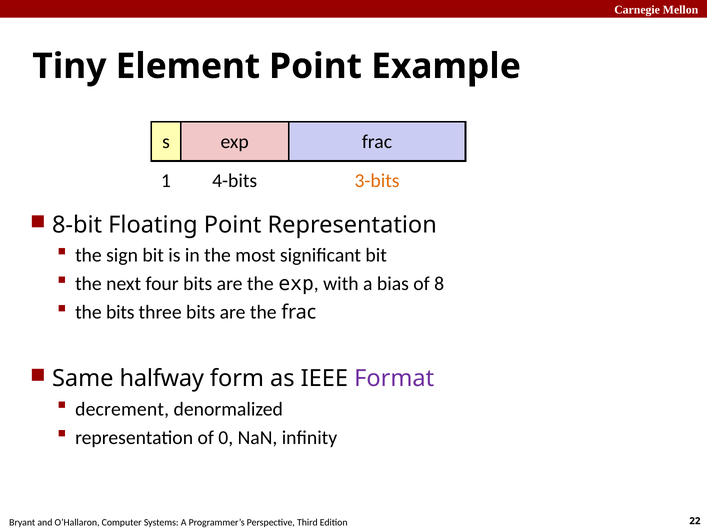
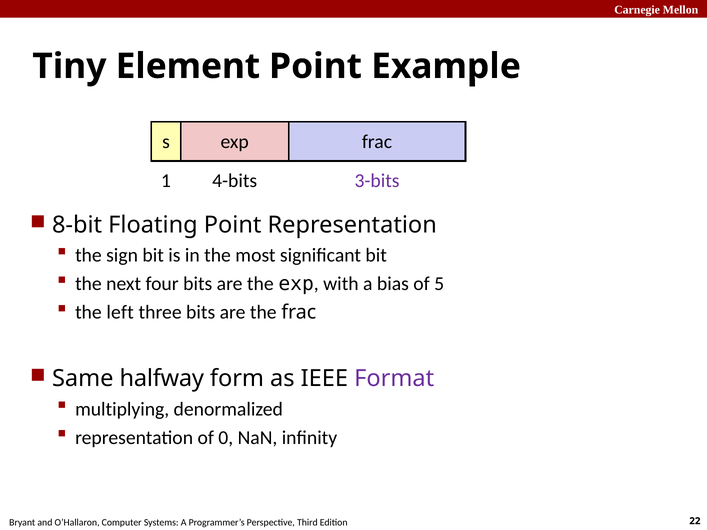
3-bits colour: orange -> purple
8: 8 -> 5
the bits: bits -> left
decrement: decrement -> multiplying
